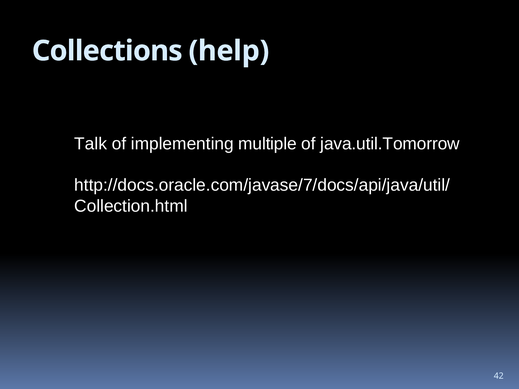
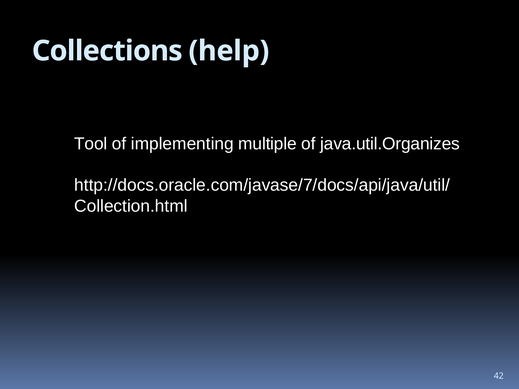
Talk: Talk -> Tool
java.util.Tomorrow: java.util.Tomorrow -> java.util.Organizes
